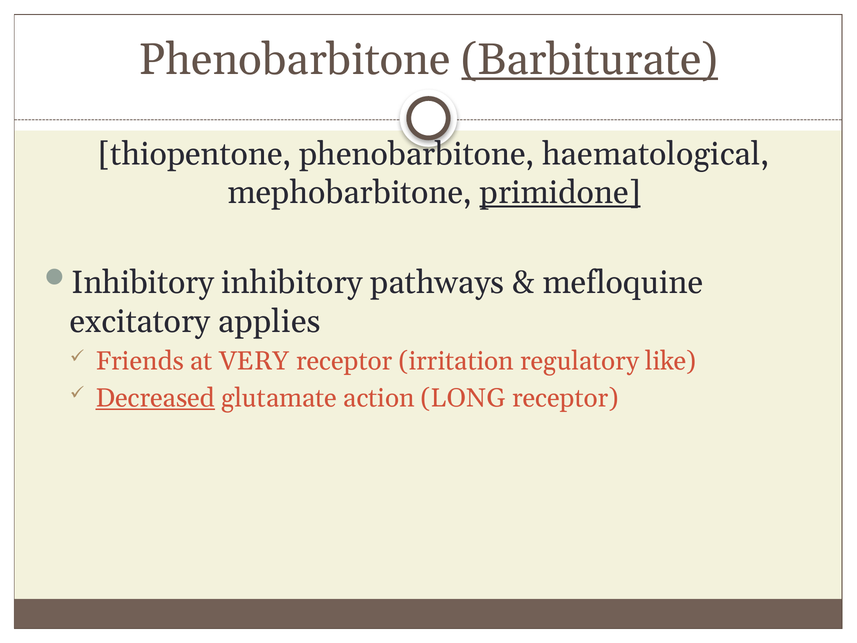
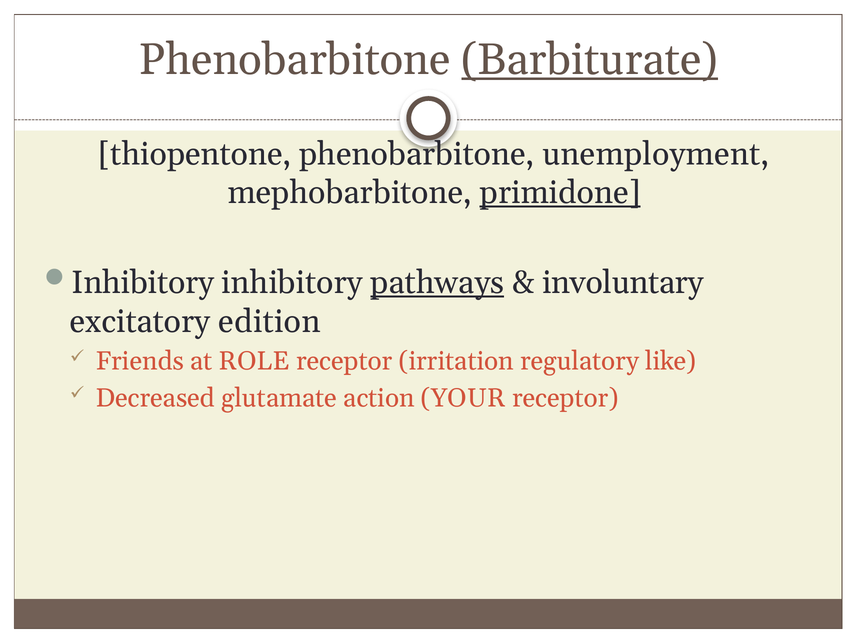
haematological: haematological -> unemployment
pathways underline: none -> present
mefloquine: mefloquine -> involuntary
applies: applies -> edition
VERY: VERY -> ROLE
Decreased underline: present -> none
LONG: LONG -> YOUR
